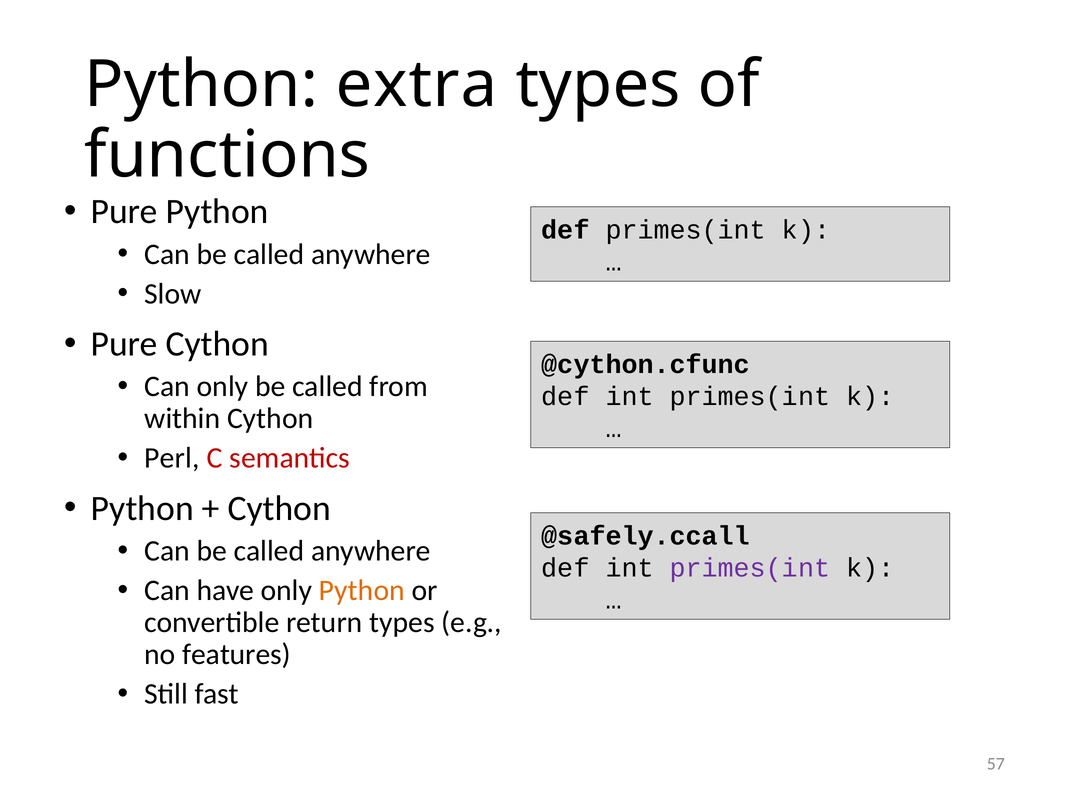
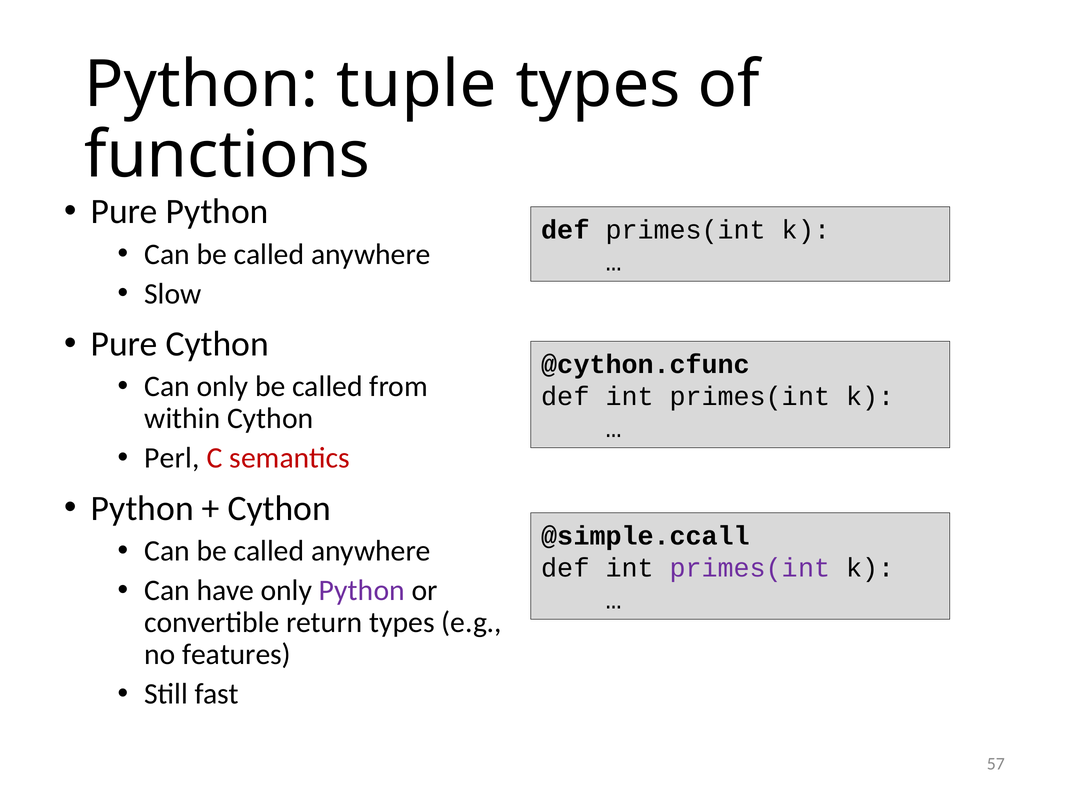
extra: extra -> tuple
@safely.ccall: @safely.ccall -> @simple.ccall
Python at (362, 590) colour: orange -> purple
